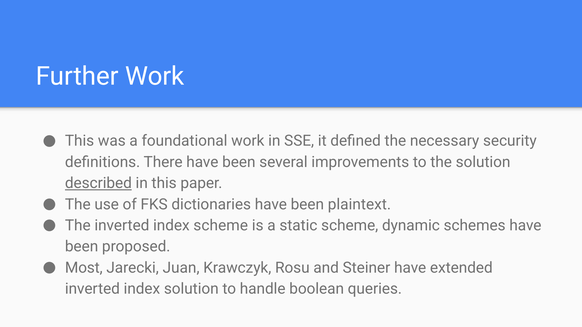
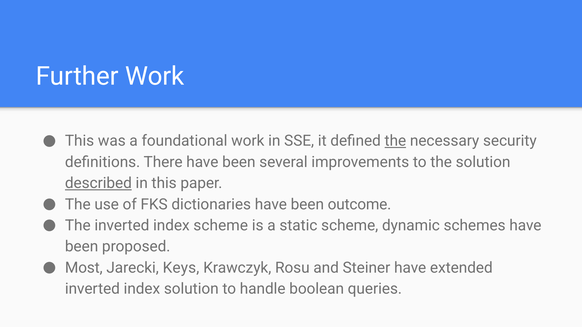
the at (395, 141) underline: none -> present
plaintext: plaintext -> outcome
Juan: Juan -> Keys
